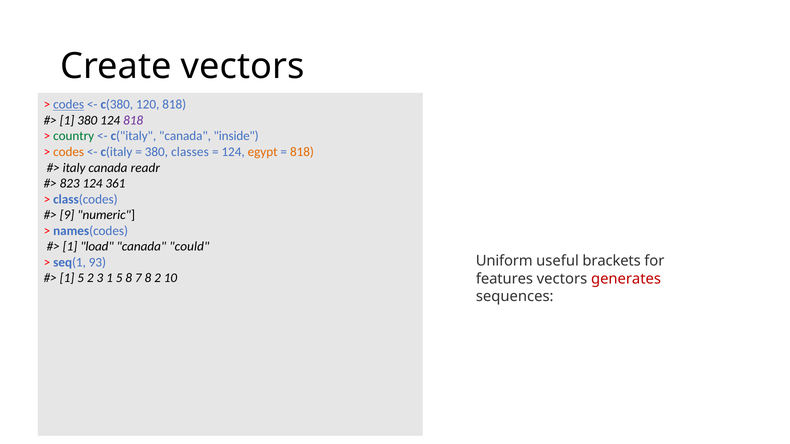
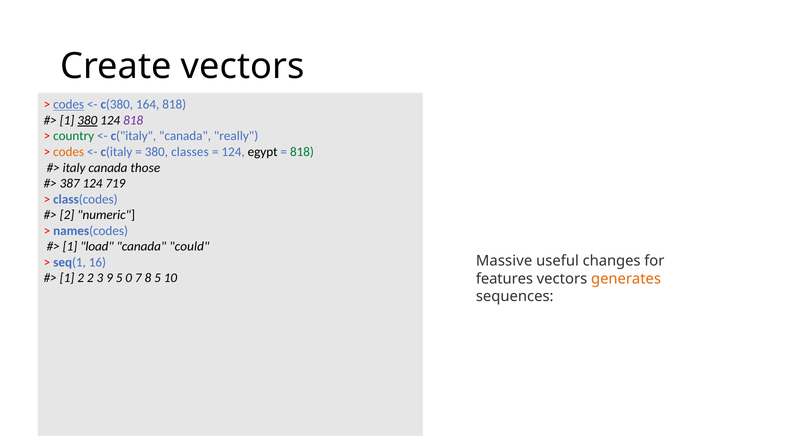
120: 120 -> 164
380 at (87, 120) underline: none -> present
inside: inside -> really
egypt colour: orange -> black
818 at (302, 152) colour: orange -> green
readr: readr -> those
823: 823 -> 387
361: 361 -> 719
9 at (67, 215): 9 -> 2
Uniform: Uniform -> Massive
brackets: brackets -> changes
93: 93 -> 16
5 at (81, 278): 5 -> 2
3 1: 1 -> 9
5 8: 8 -> 0
8 2: 2 -> 5
generates colour: red -> orange
